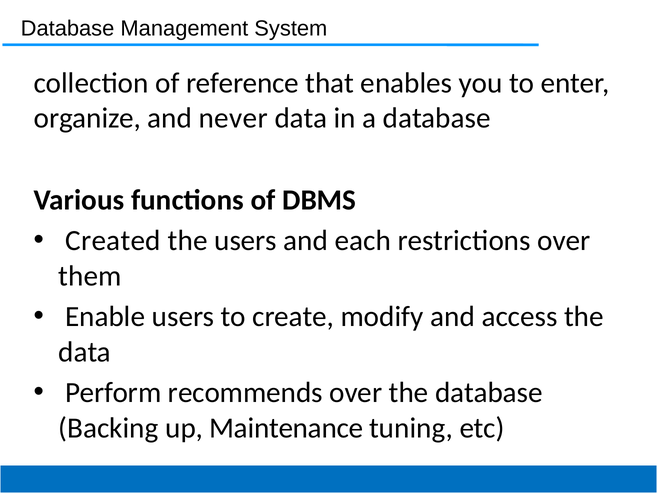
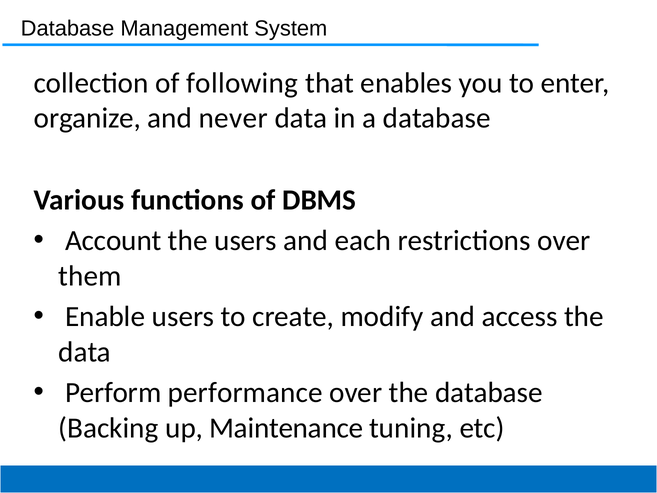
reference: reference -> following
Created: Created -> Account
recommends: recommends -> performance
